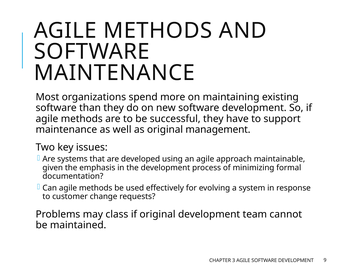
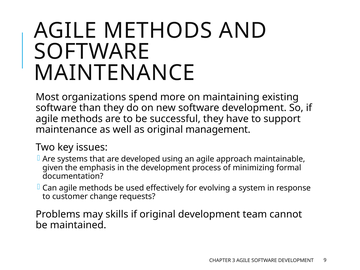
class: class -> skills
